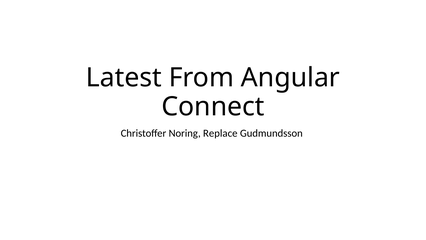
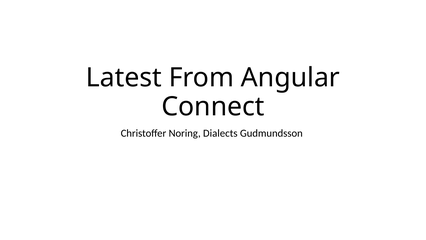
Replace: Replace -> Dialects
